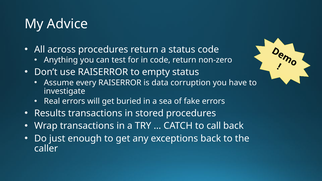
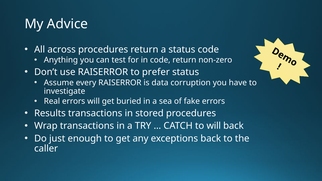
empty: empty -> prefer
to call: call -> will
